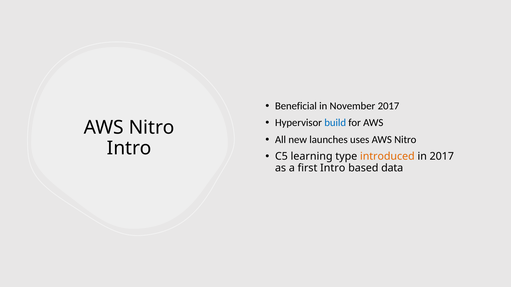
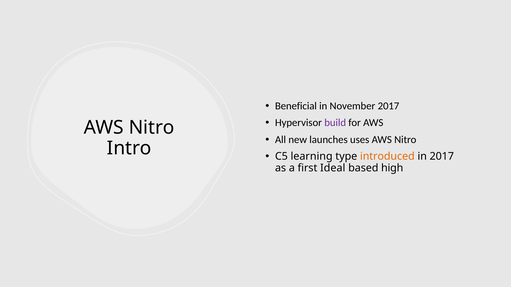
build colour: blue -> purple
first Intro: Intro -> Ideal
data: data -> high
